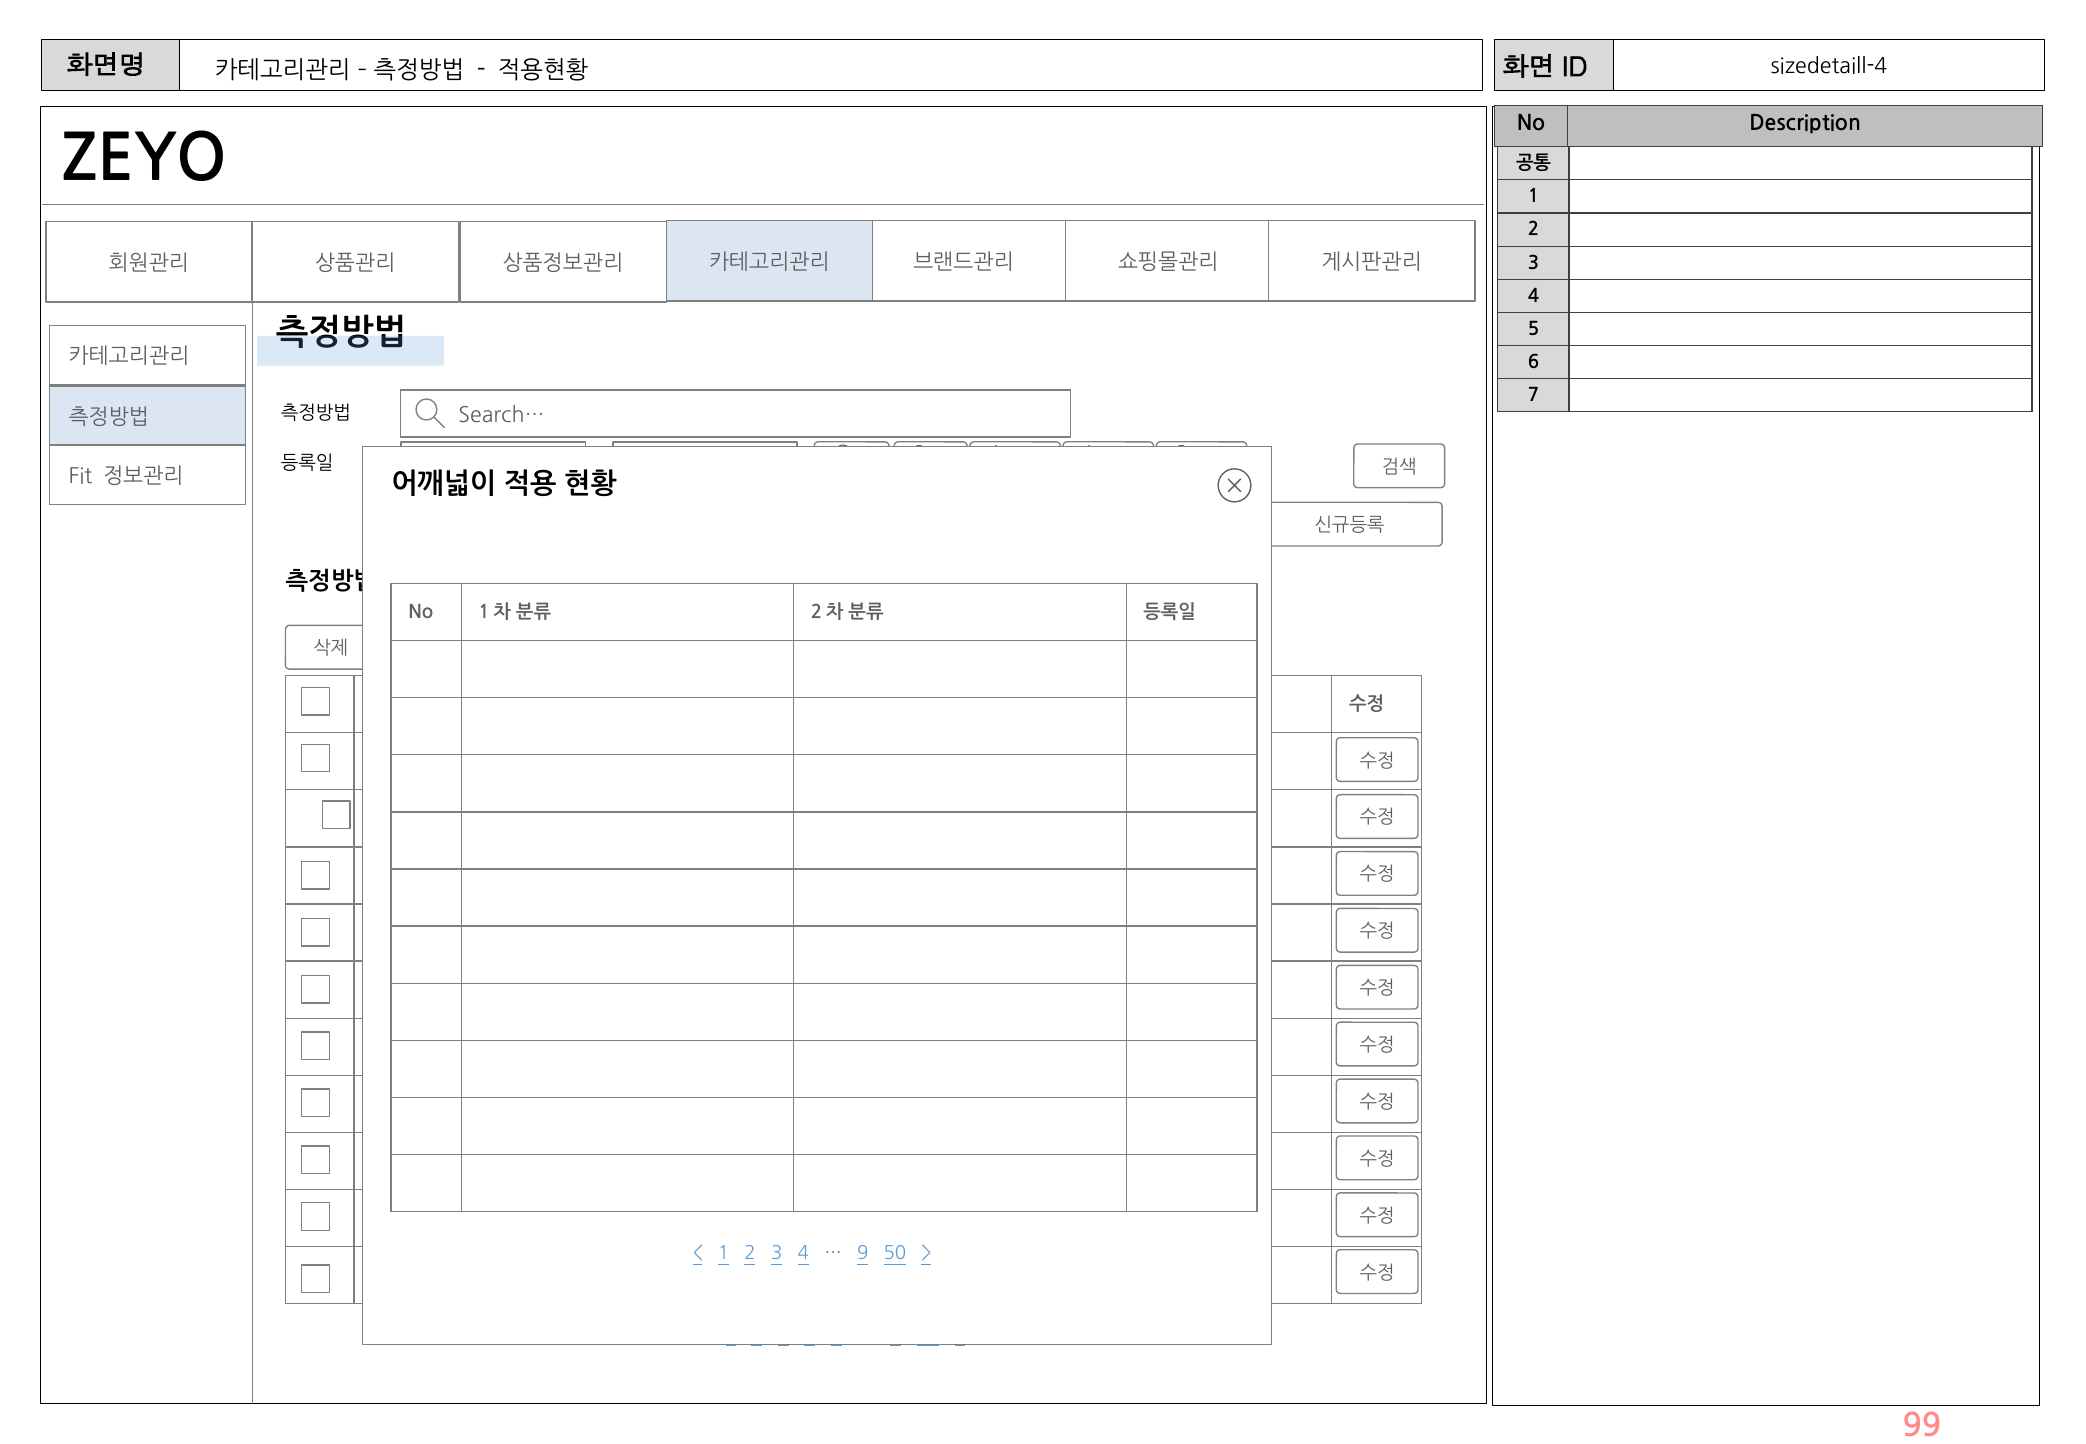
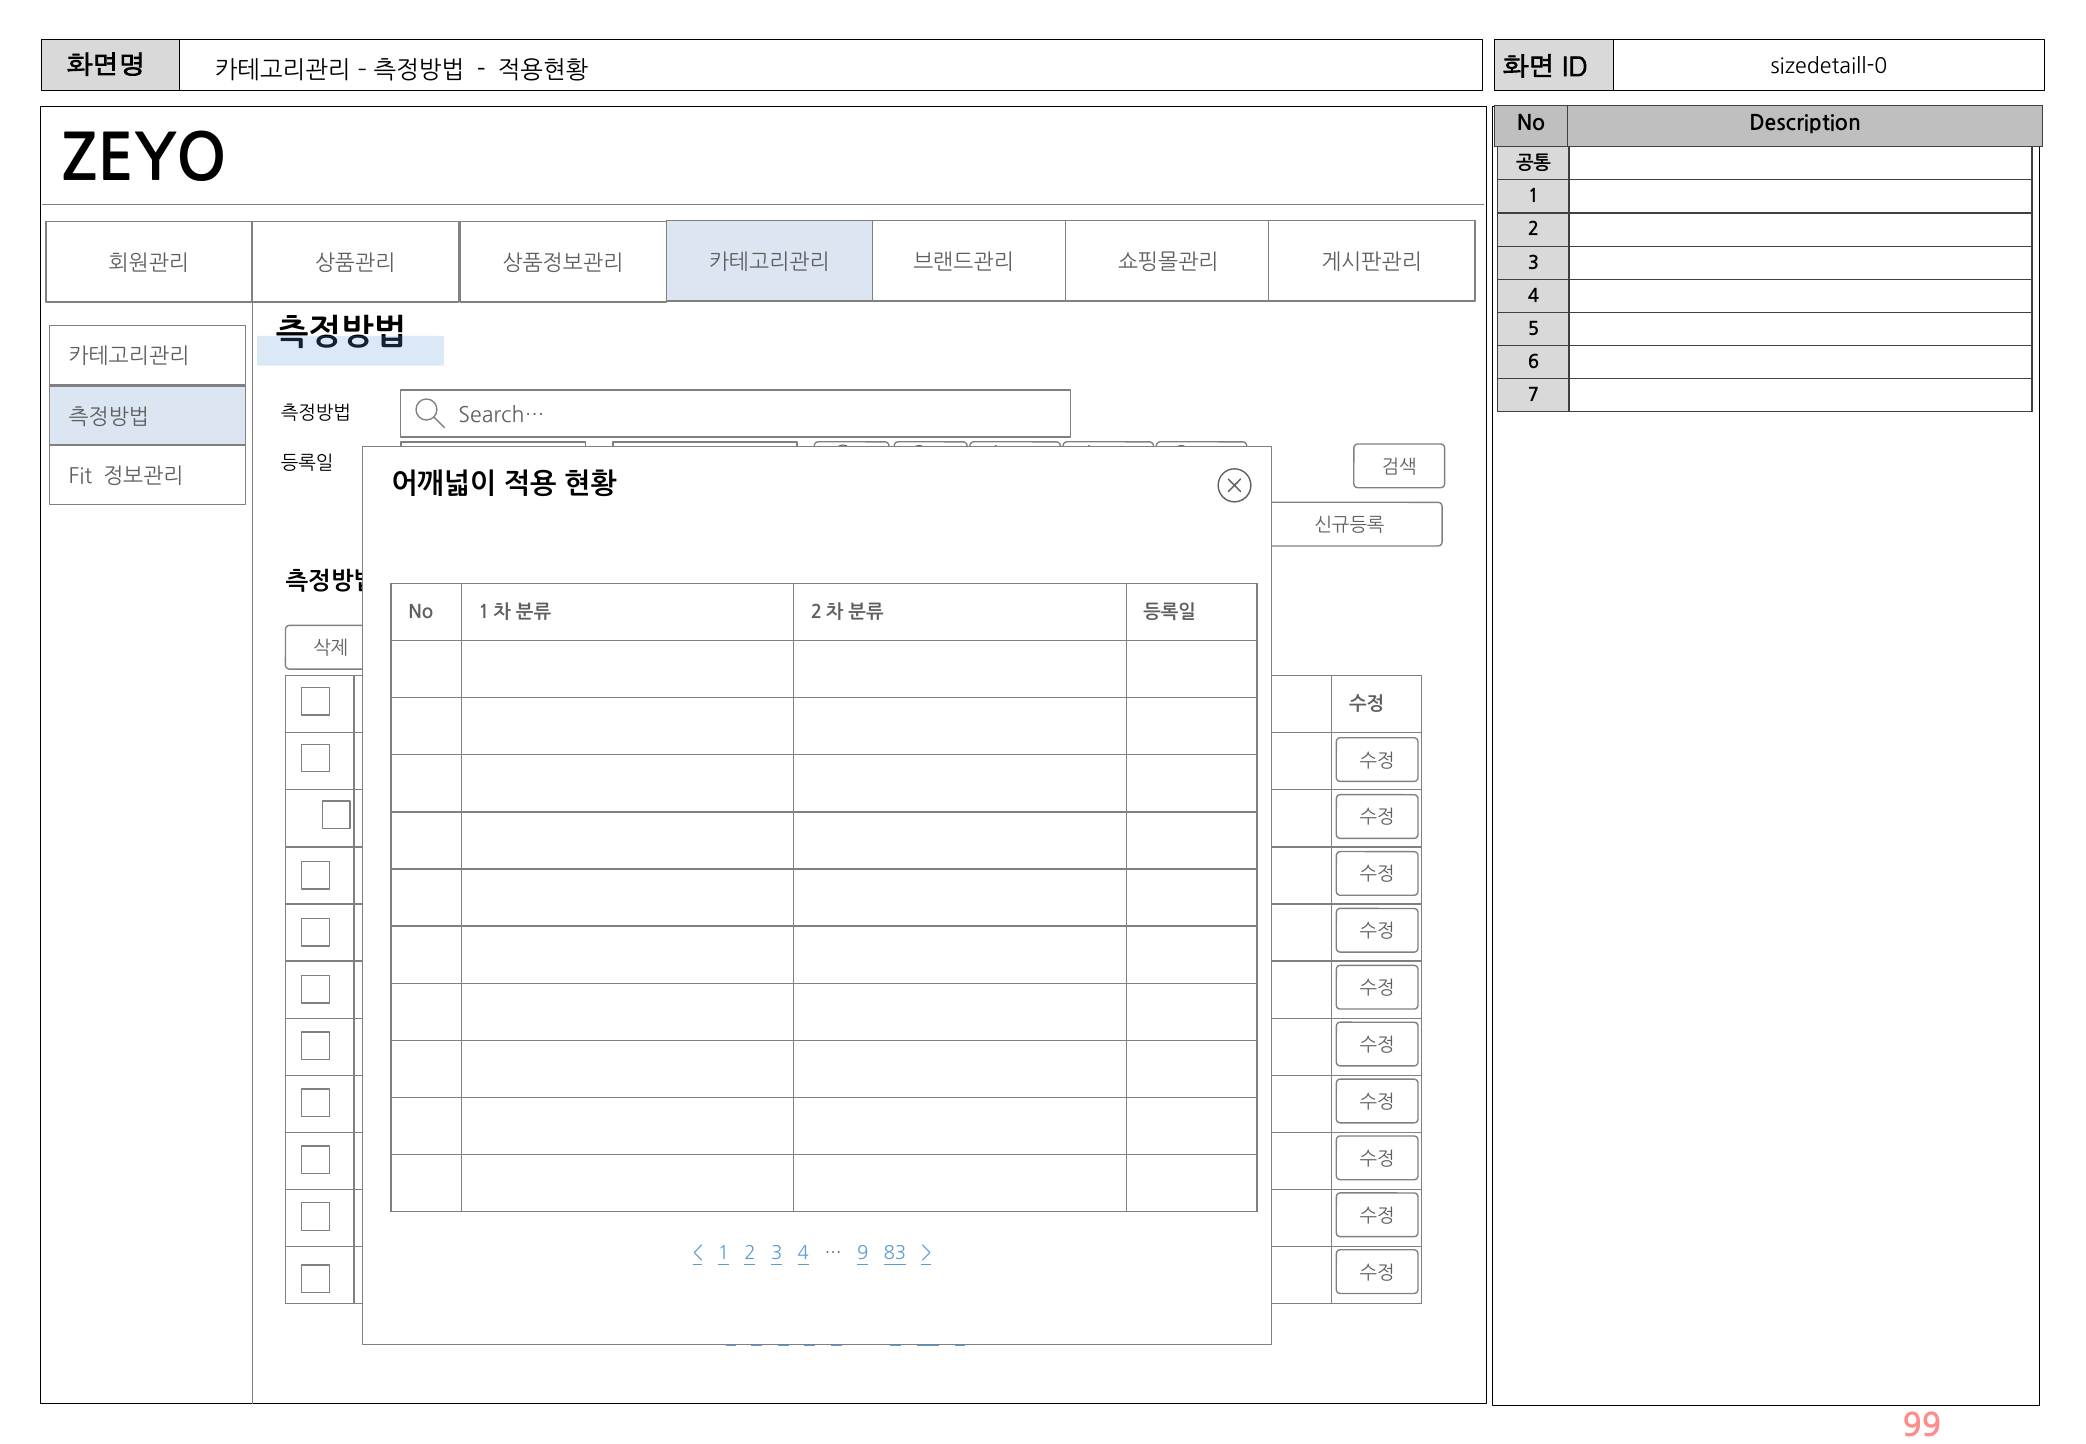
sizedetaill-4: sizedetaill-4 -> sizedetaill-0
50: 50 -> 83
